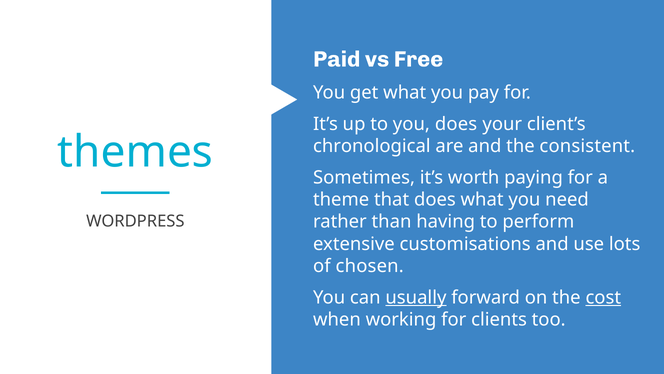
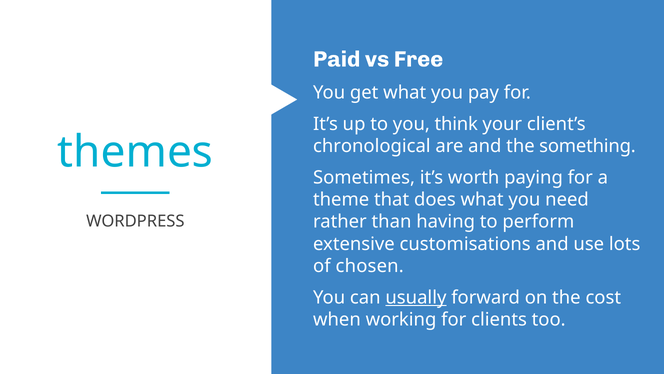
you does: does -> think
consistent: consistent -> something
cost underline: present -> none
